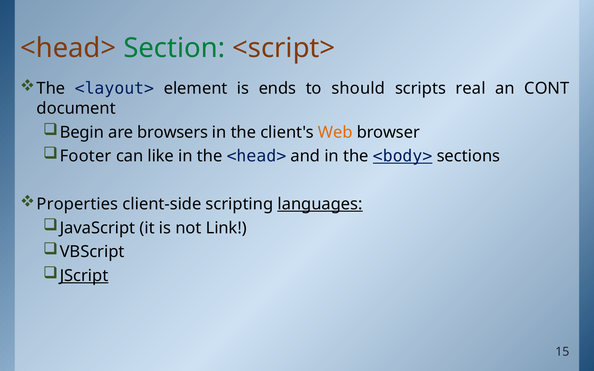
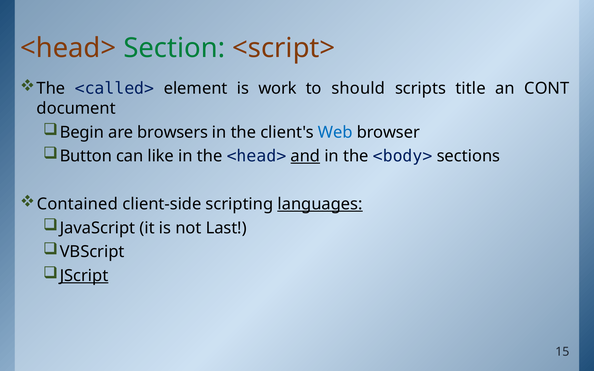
<layout>: <layout> -> <called>
ends: ends -> work
real: real -> title
Web colour: orange -> blue
Footer: Footer -> Button
and underline: none -> present
<body> underline: present -> none
Properties: Properties -> Contained
Link: Link -> Last
